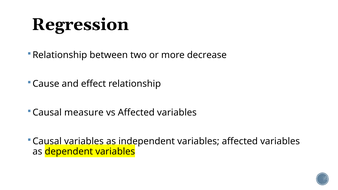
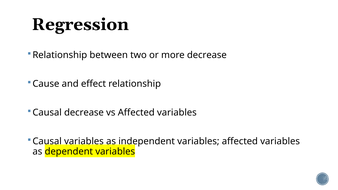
Causal measure: measure -> decrease
